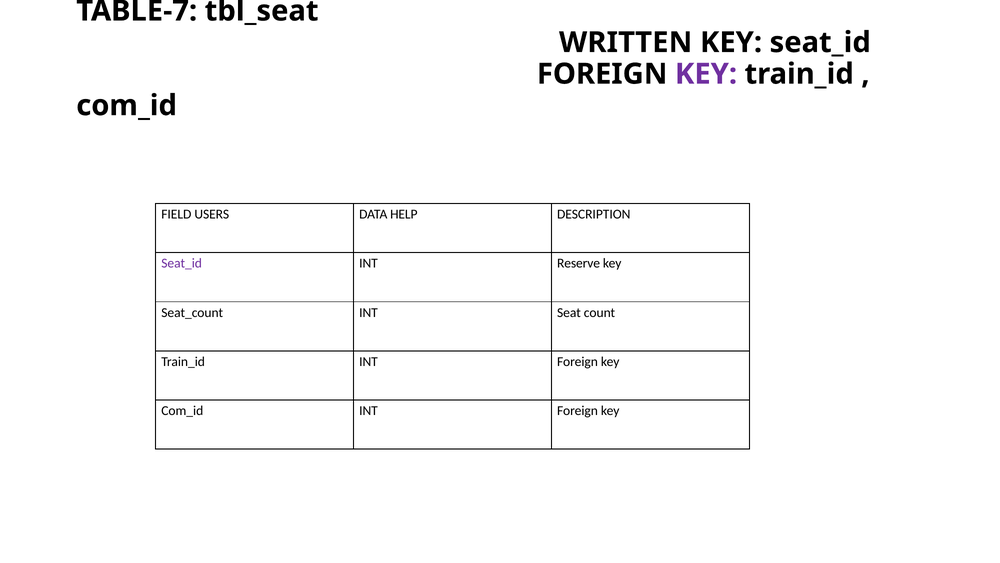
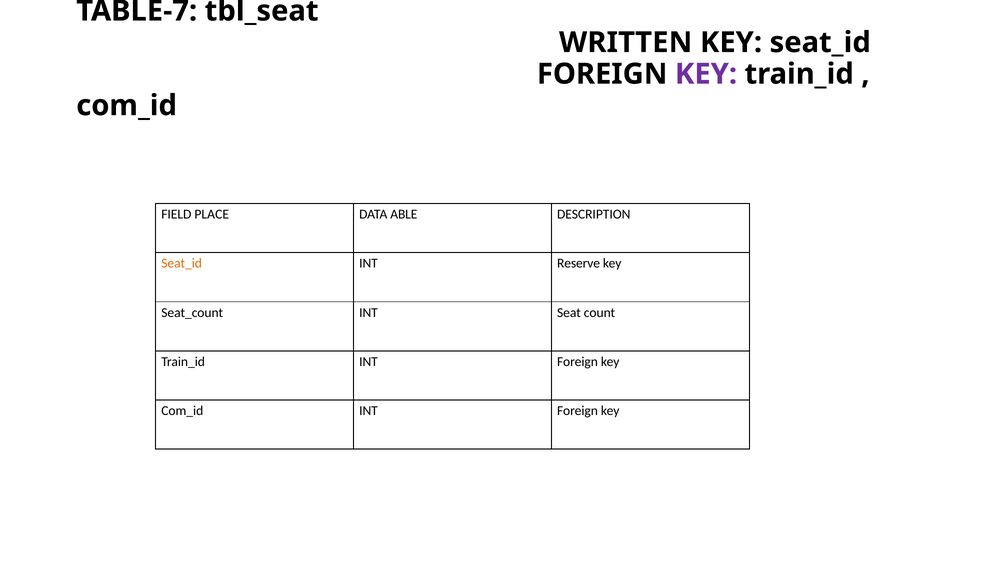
USERS: USERS -> PLACE
HELP: HELP -> ABLE
Seat_id at (182, 263) colour: purple -> orange
